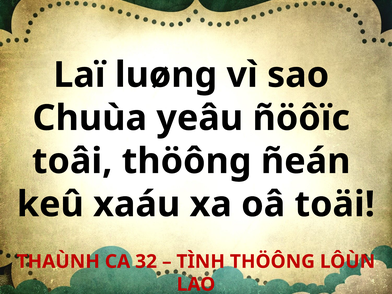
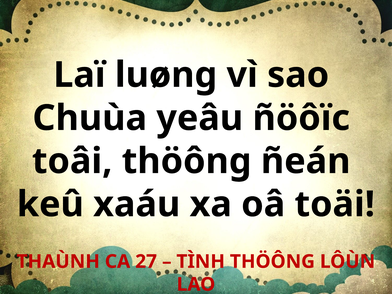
32: 32 -> 27
